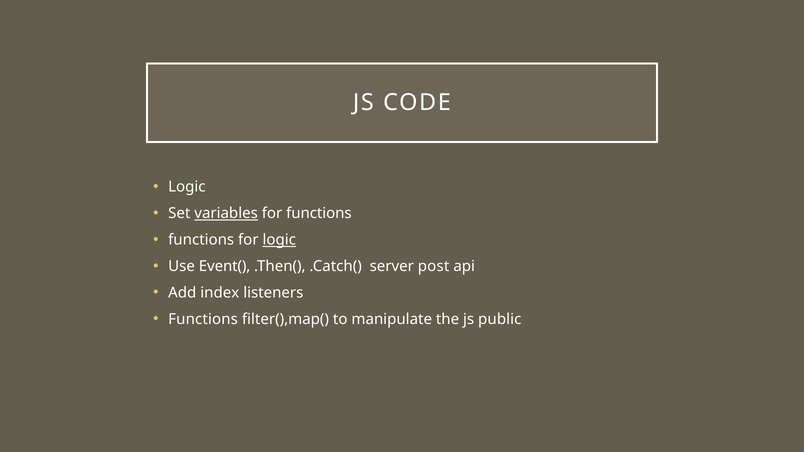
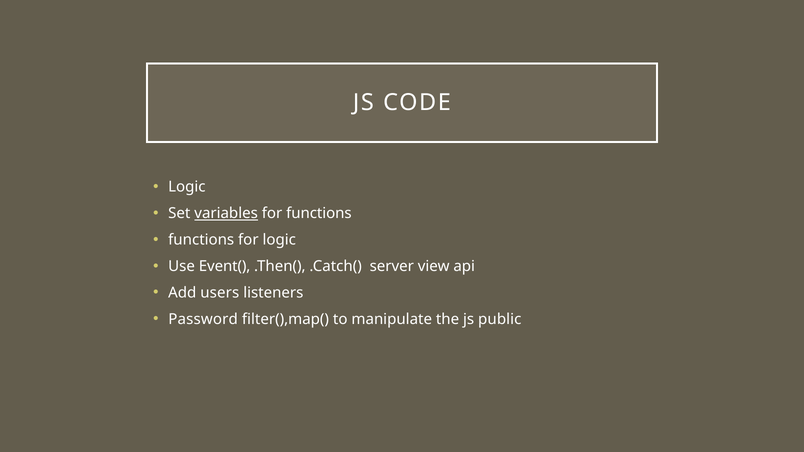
logic at (279, 240) underline: present -> none
post: post -> view
index: index -> users
Functions at (203, 319): Functions -> Password
